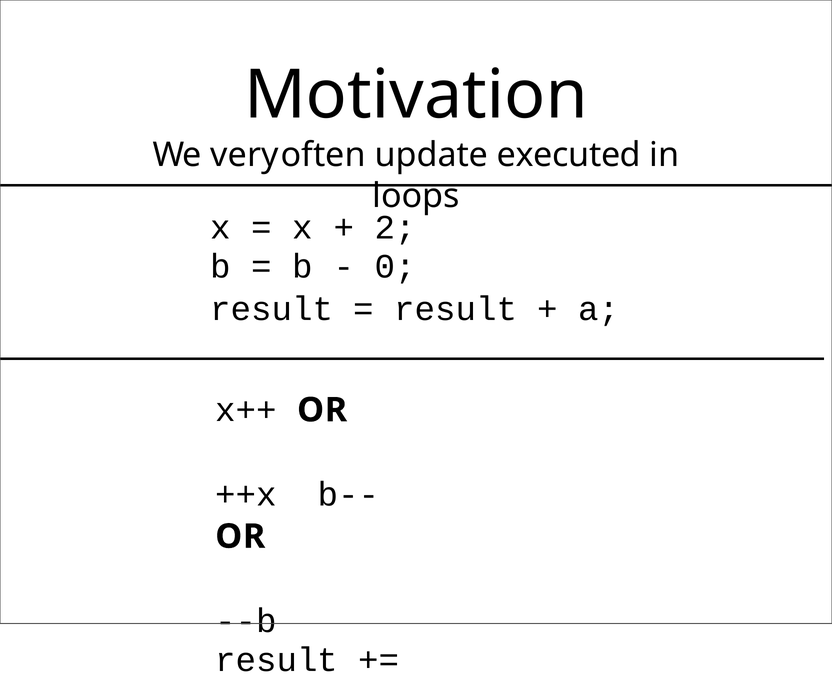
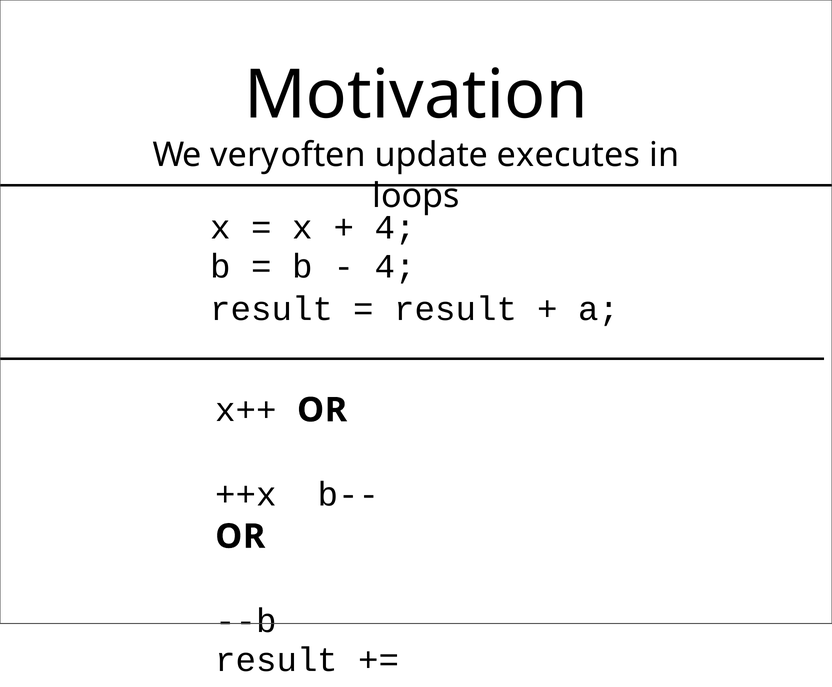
executed: executed -> executes
2 at (395, 228): 2 -> 4
0 at (395, 267): 0 -> 4
